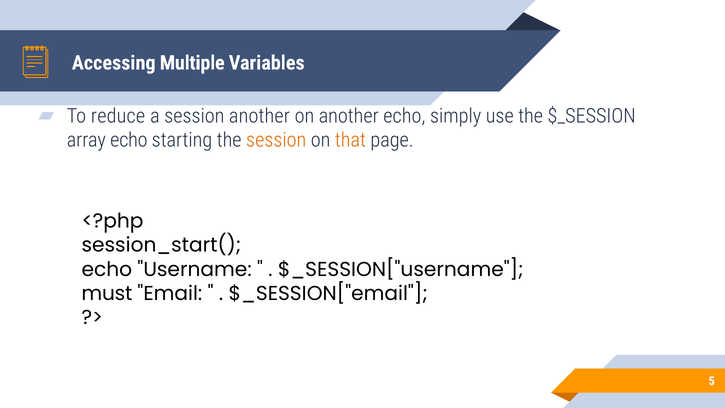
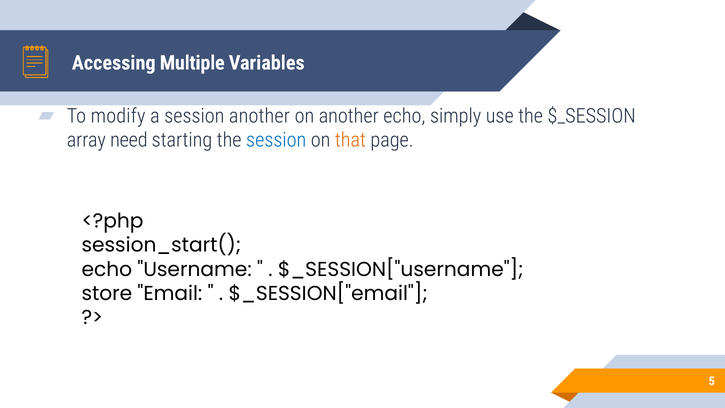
reduce: reduce -> modify
array echo: echo -> need
session at (276, 140) colour: orange -> blue
must: must -> store
